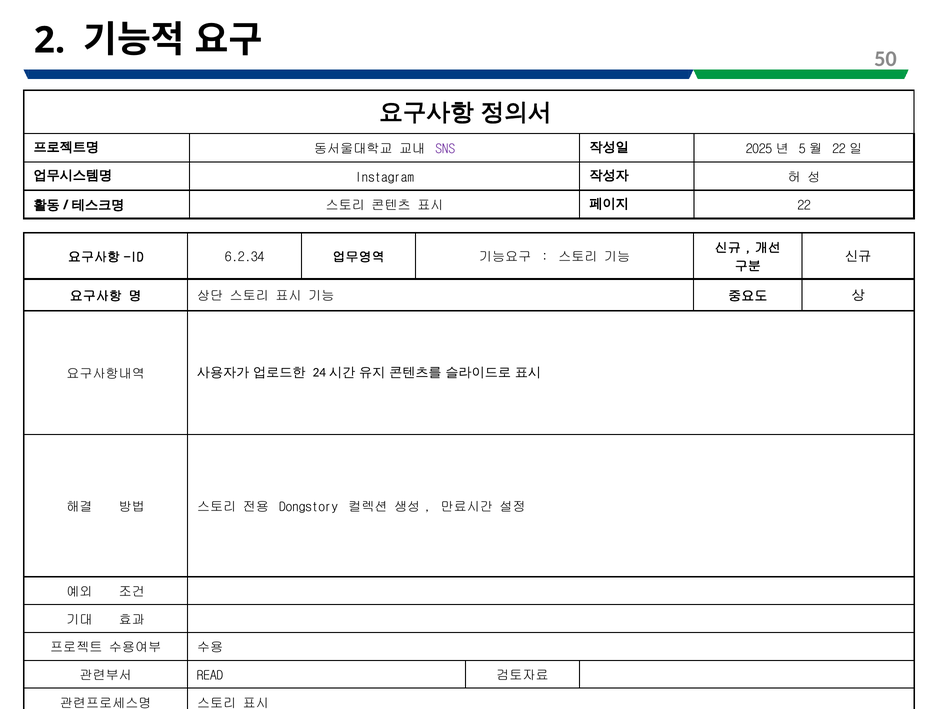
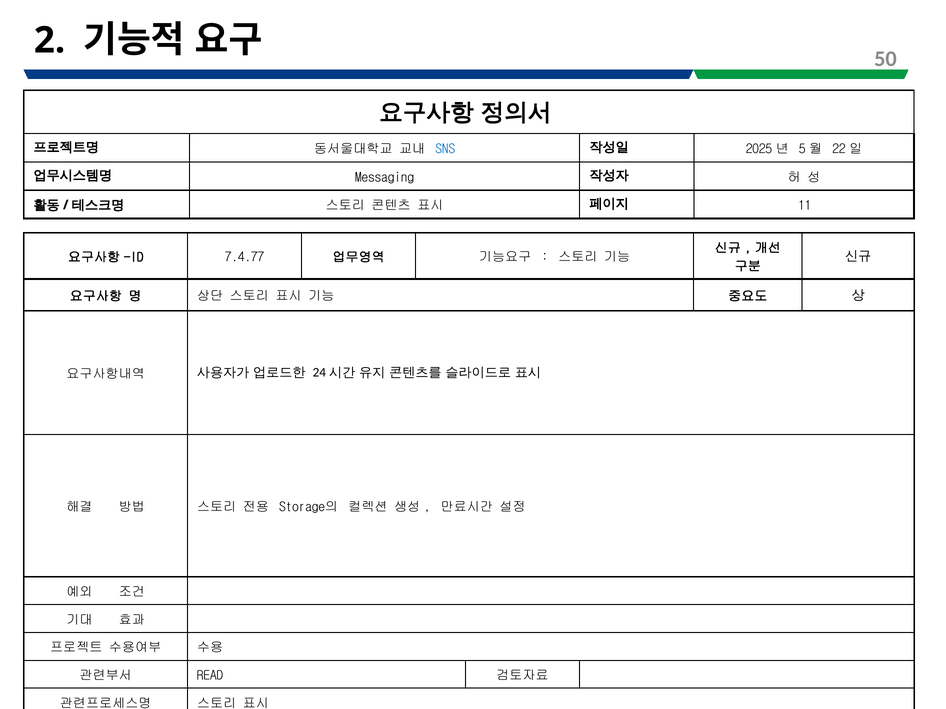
SNS colour: purple -> blue
Instagram: Instagram -> Messaging
22 at (804, 206): 22 -> 11
6.2.34: 6.2.34 -> 7.4.77
Dongstory: Dongstory -> Storage의
